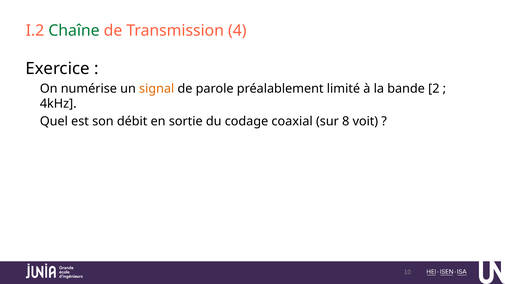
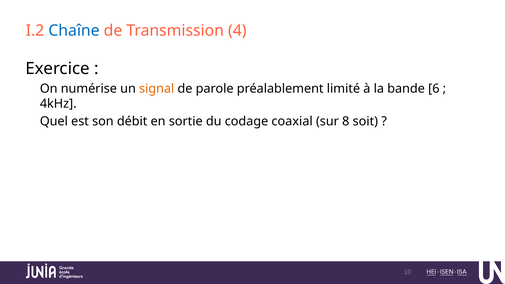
Chaîne colour: green -> blue
2: 2 -> 6
voit: voit -> soit
